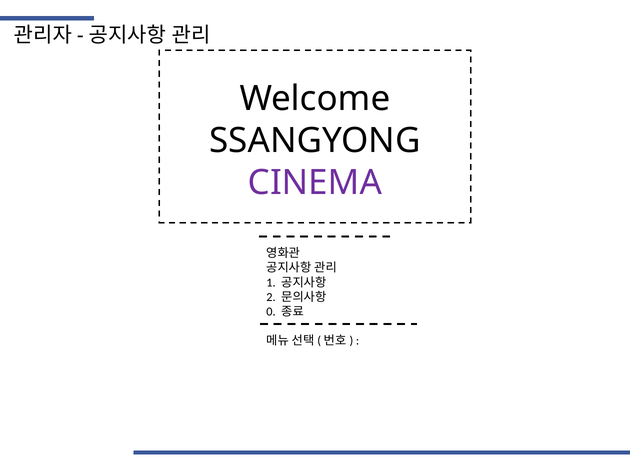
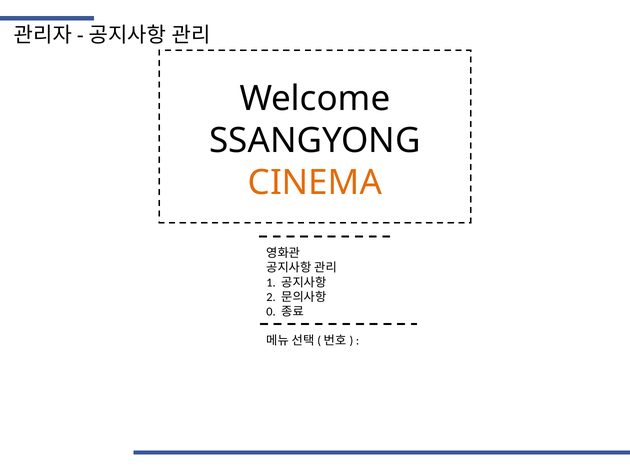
CINEMA colour: purple -> orange
